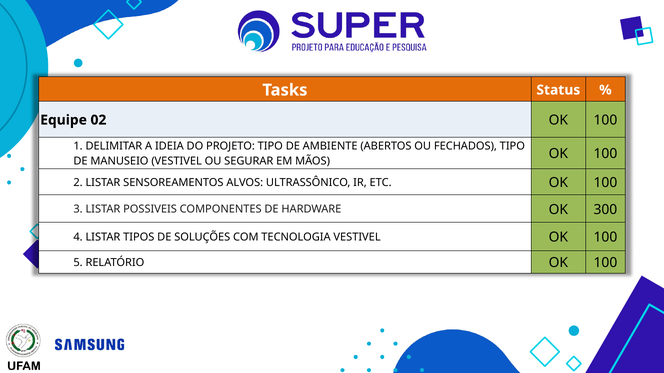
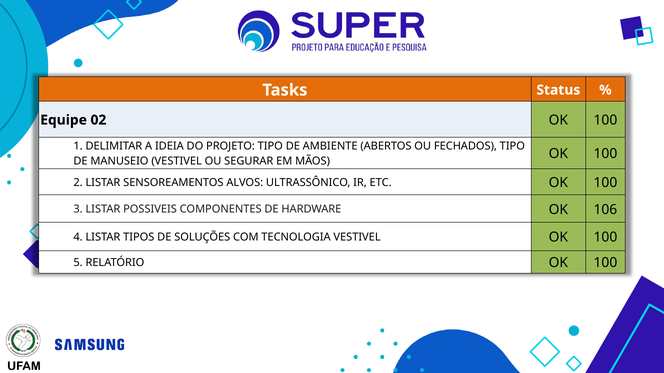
300: 300 -> 106
